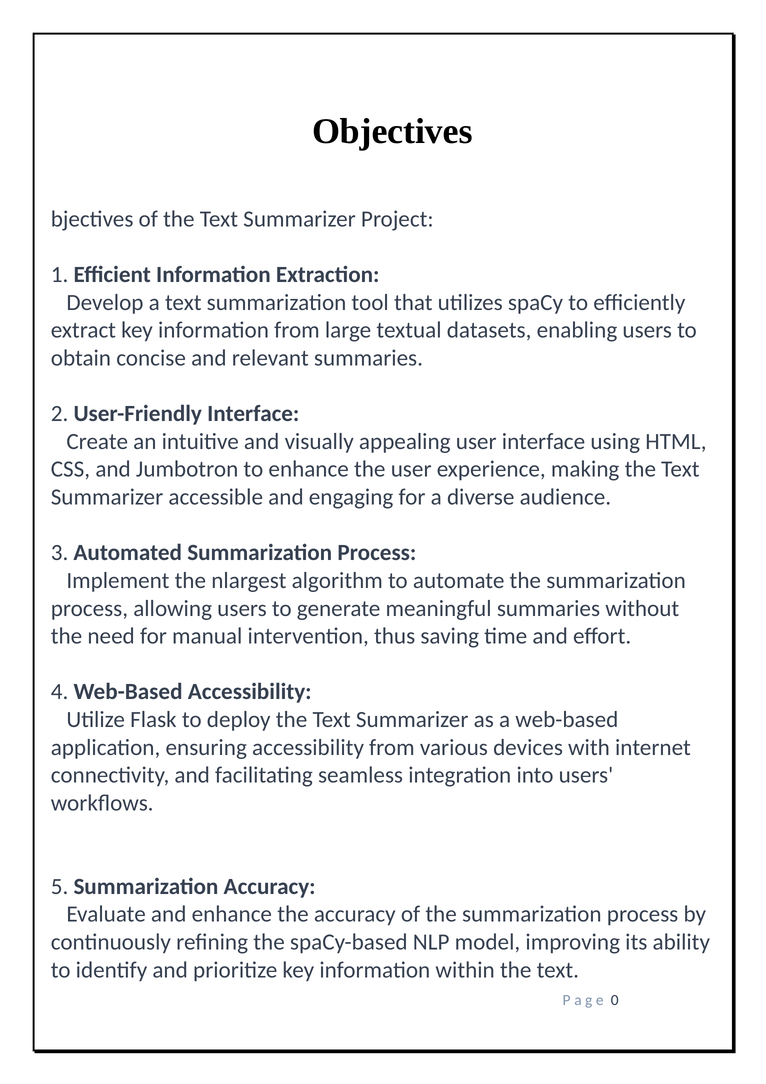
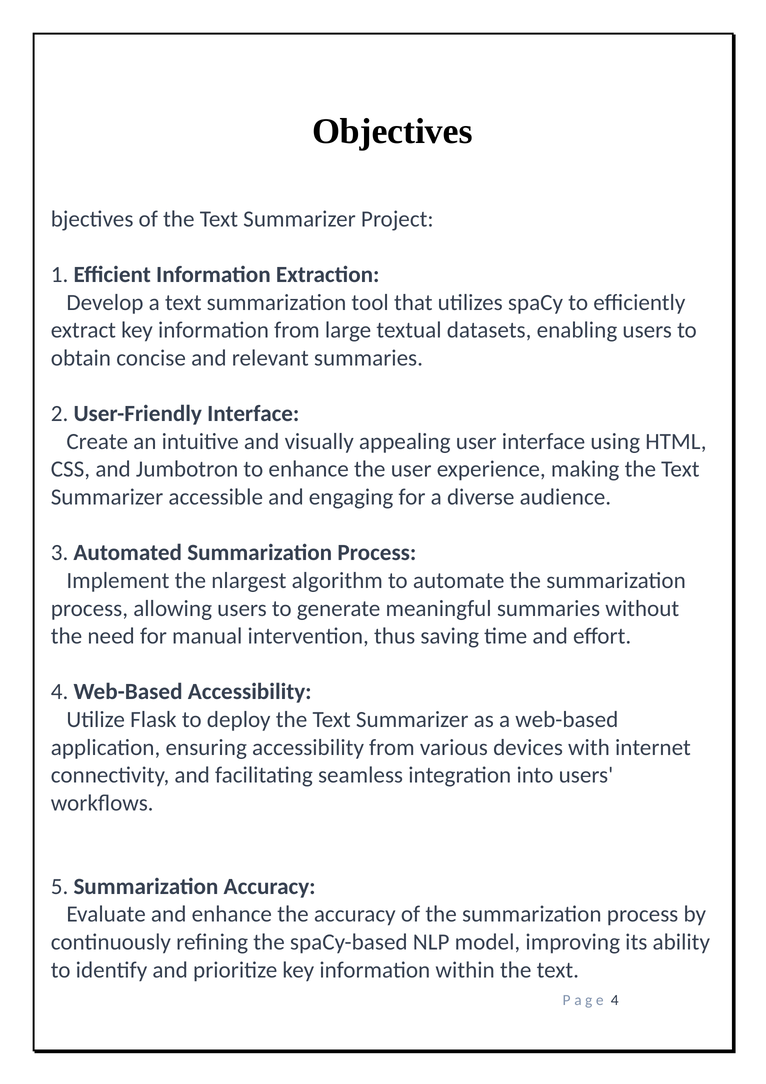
e 0: 0 -> 4
